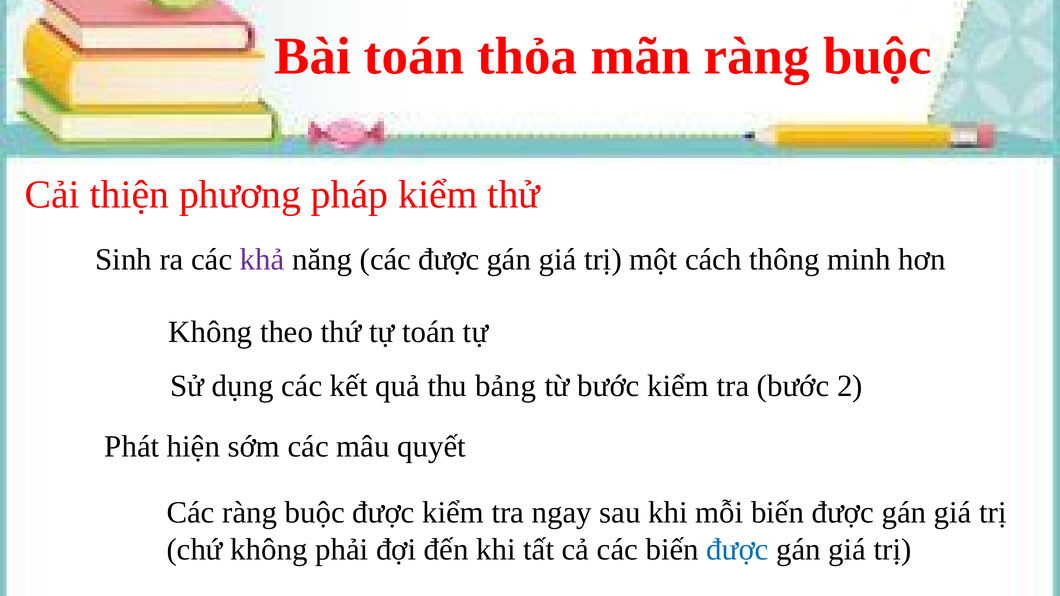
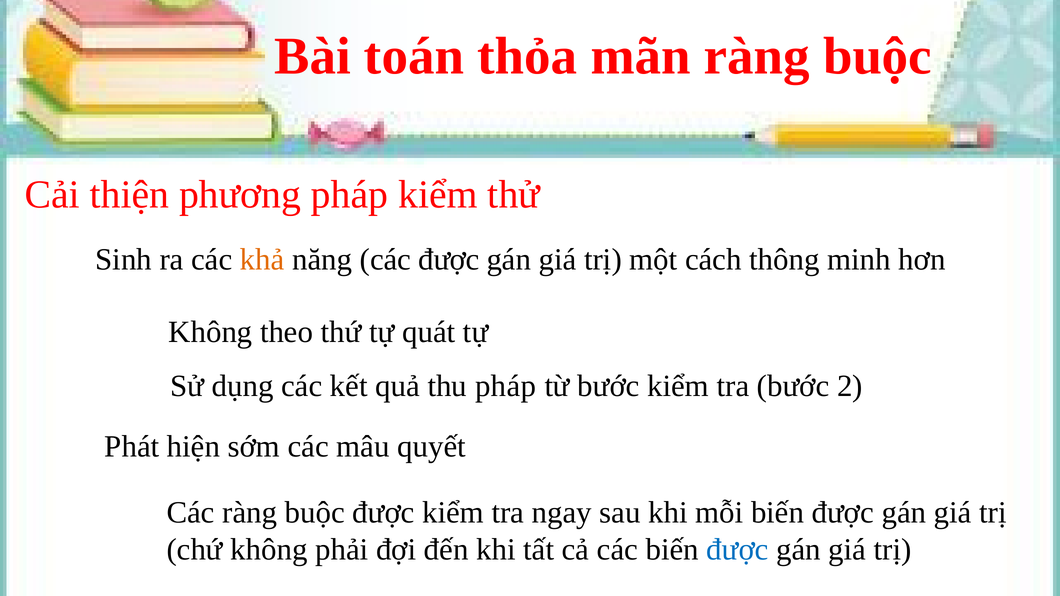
khả colour: purple -> orange
tự toán: toán -> quát
thu bảng: bảng -> pháp
